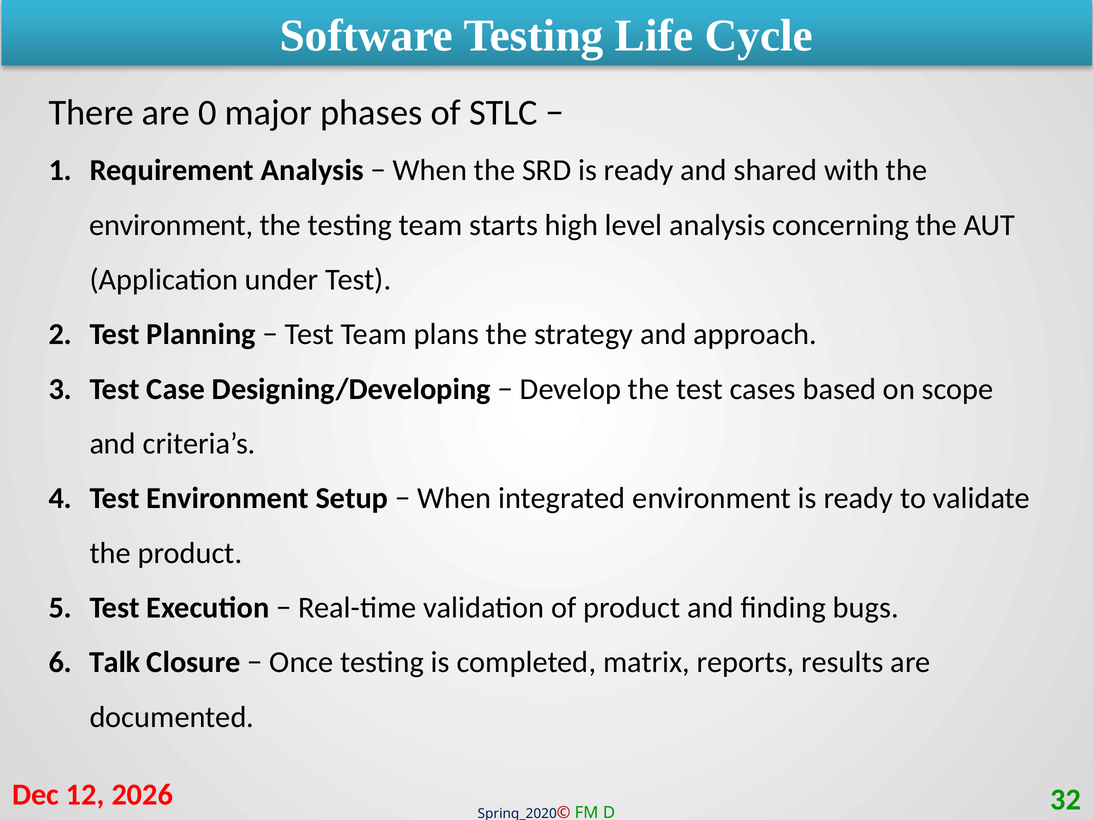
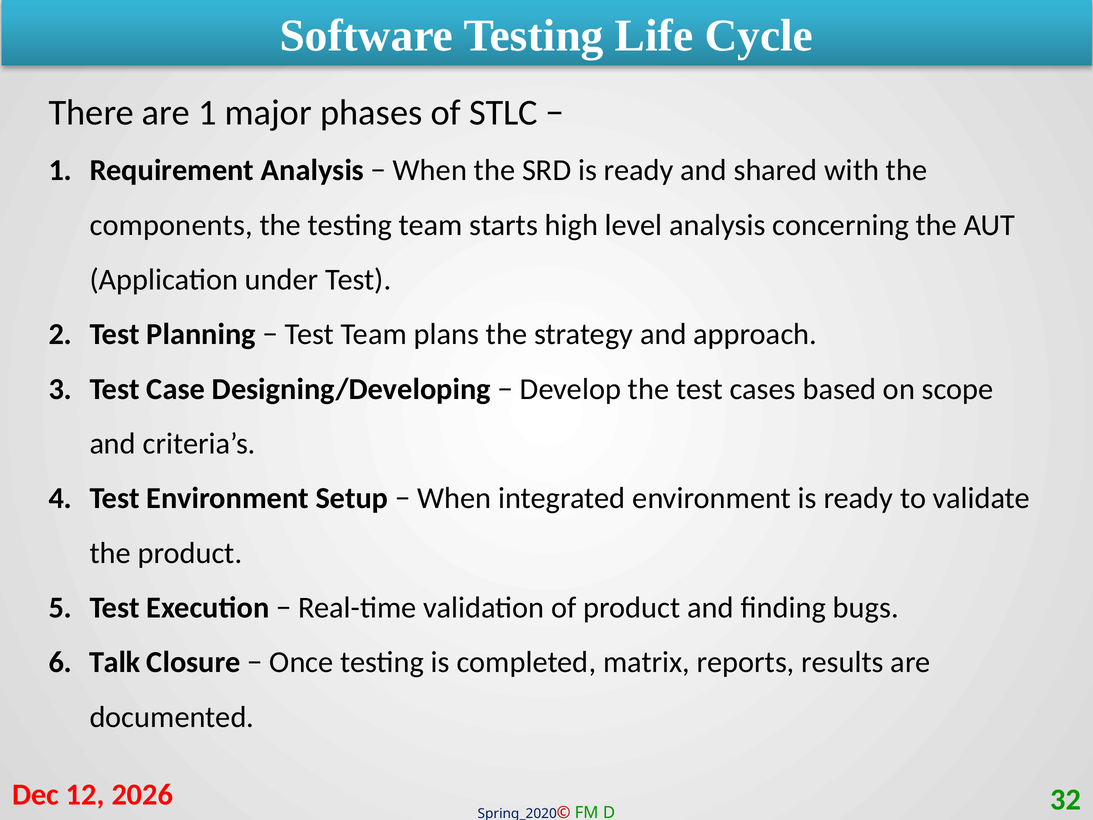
are 0: 0 -> 1
environment at (171, 225): environment -> components
